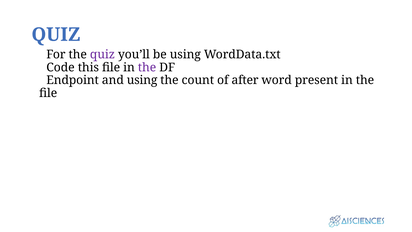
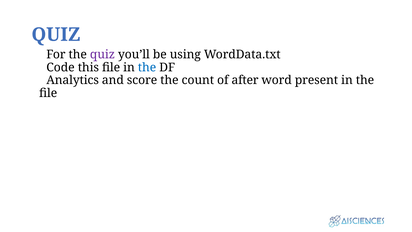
the at (147, 67) colour: purple -> blue
Endpoint: Endpoint -> Analytics
and using: using -> score
